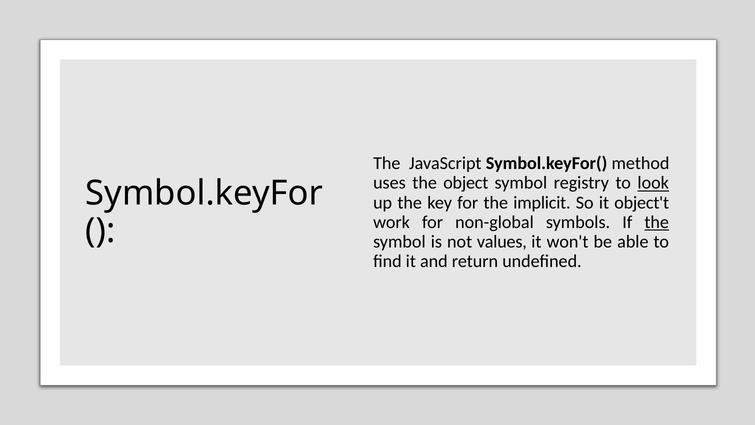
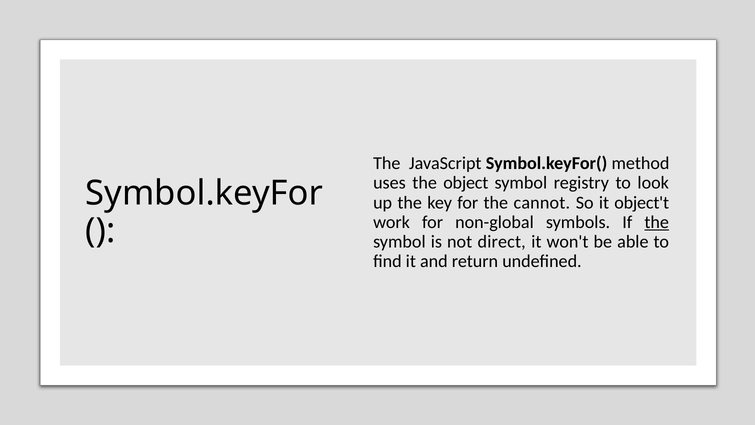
look underline: present -> none
implicit: implicit -> cannot
values: values -> direct
